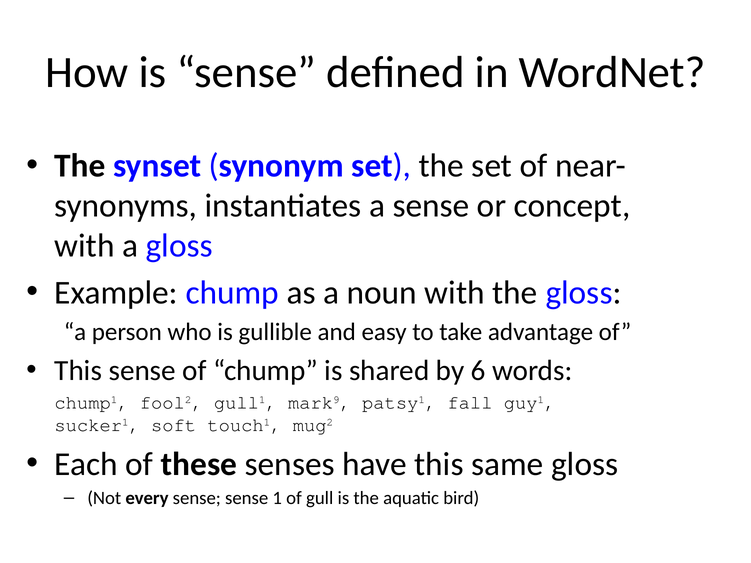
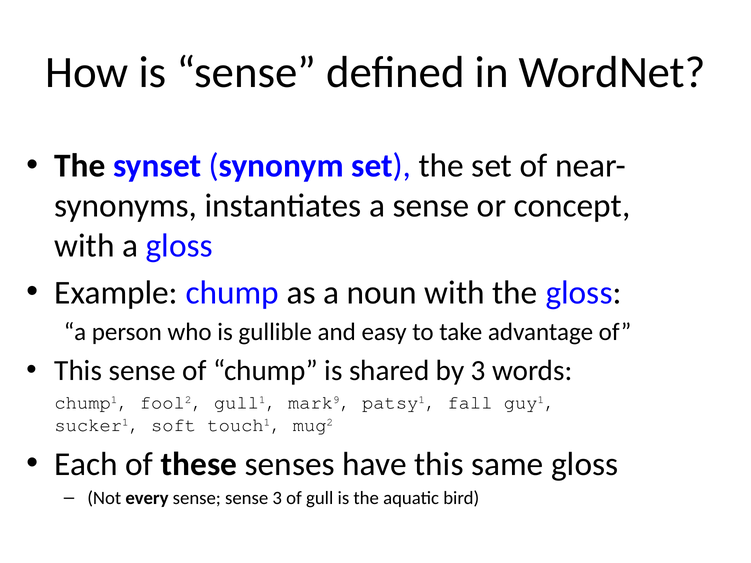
by 6: 6 -> 3
sense 1: 1 -> 3
